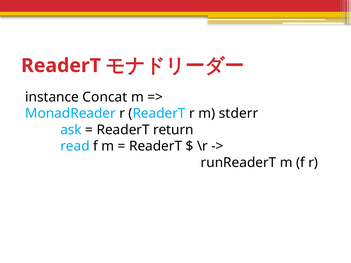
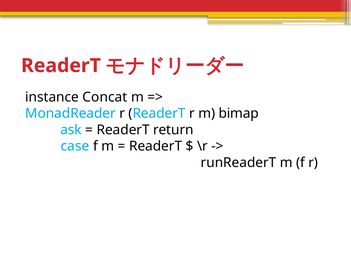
stderr: stderr -> bimap
read: read -> case
